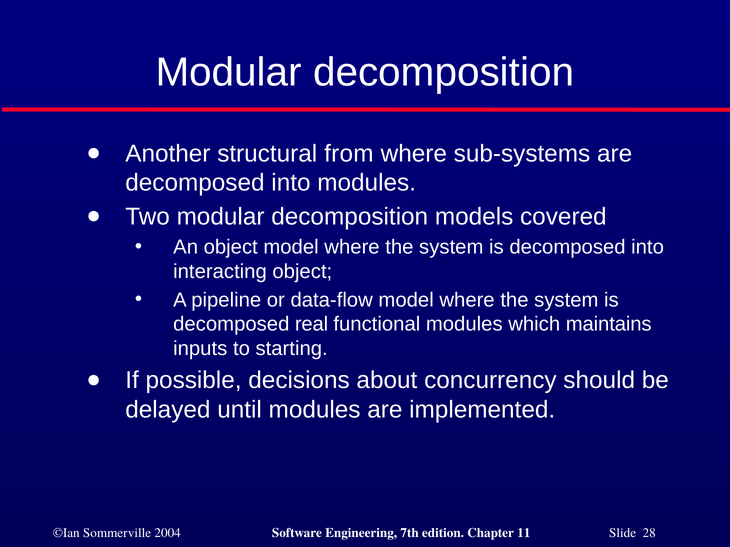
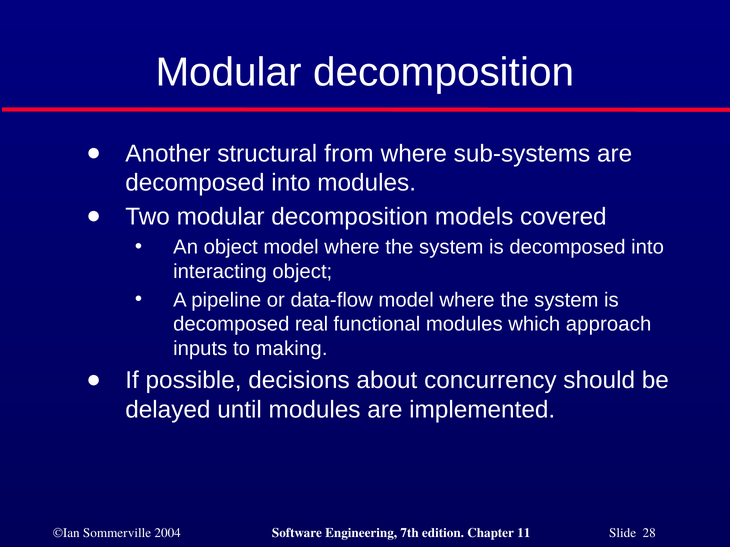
maintains: maintains -> approach
starting: starting -> making
